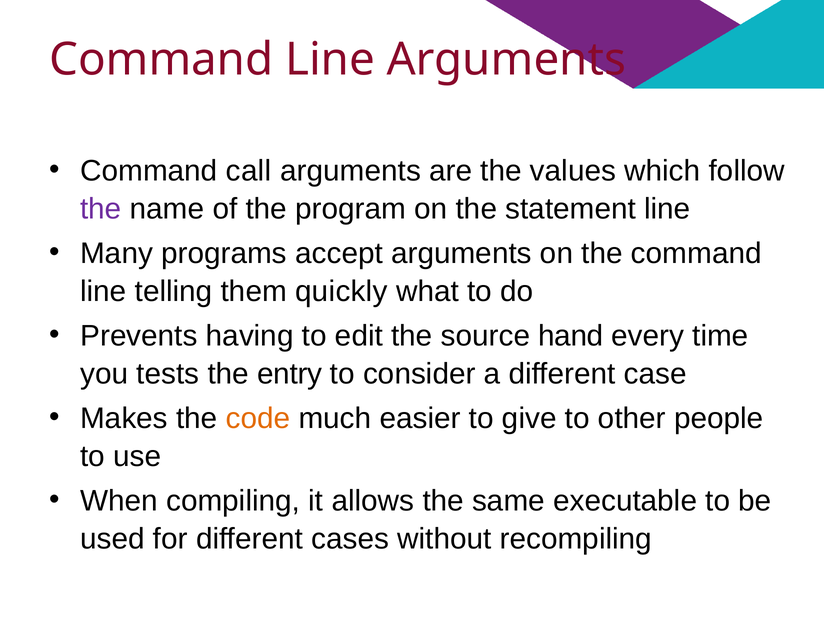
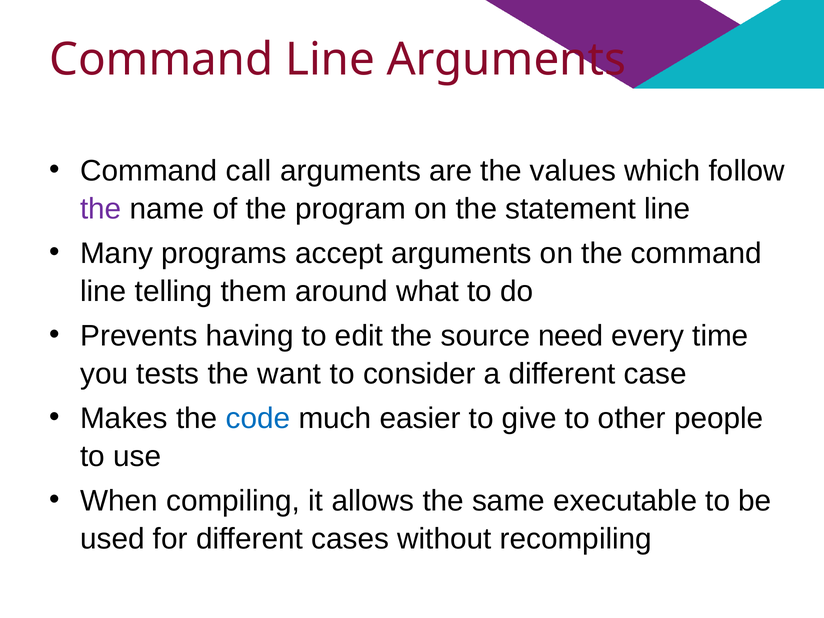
quickly: quickly -> around
hand: hand -> need
entry: entry -> want
code colour: orange -> blue
